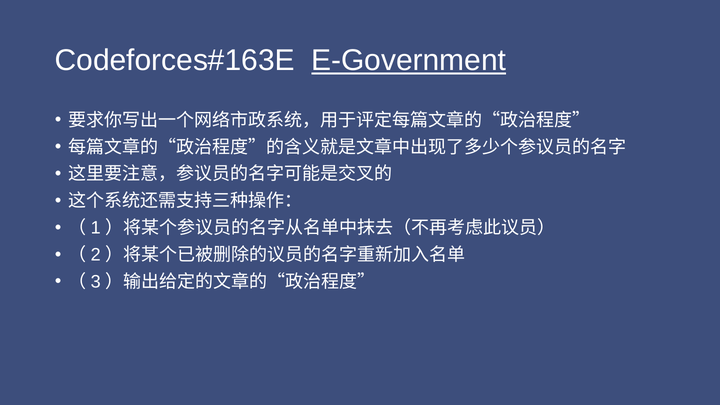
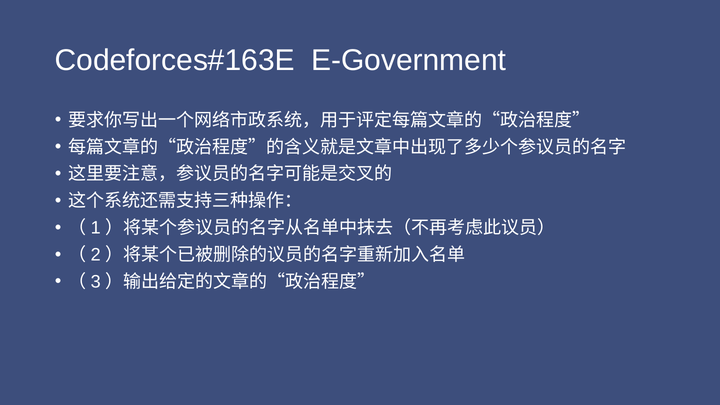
E-Government underline: present -> none
